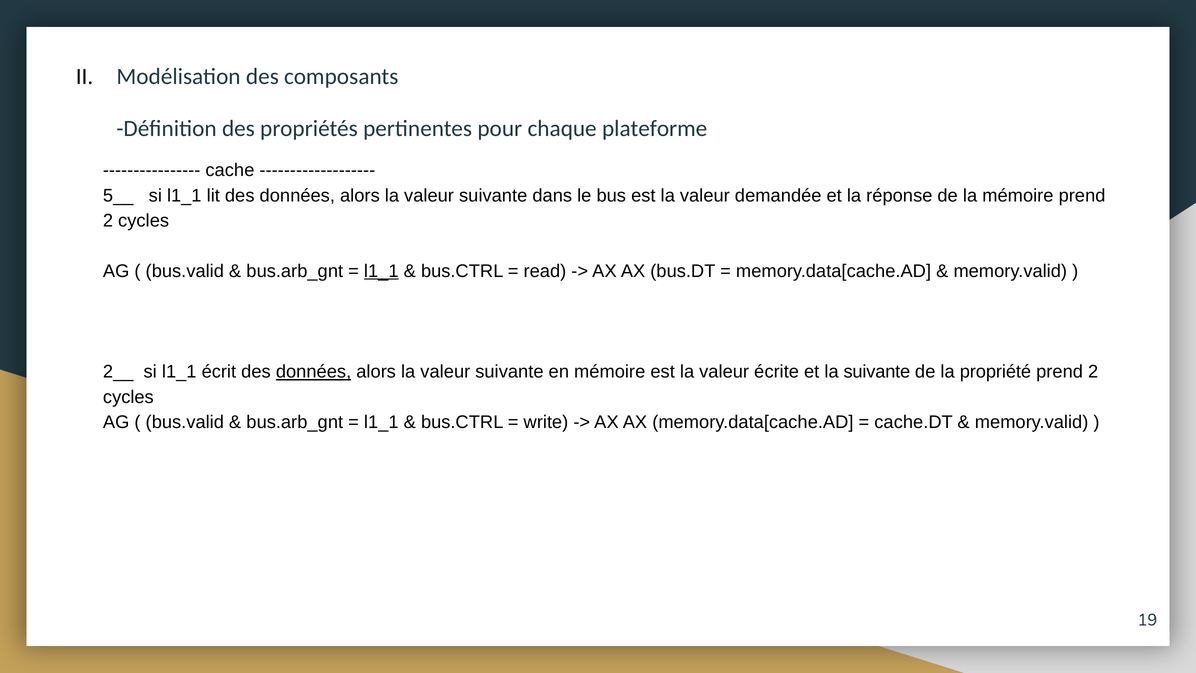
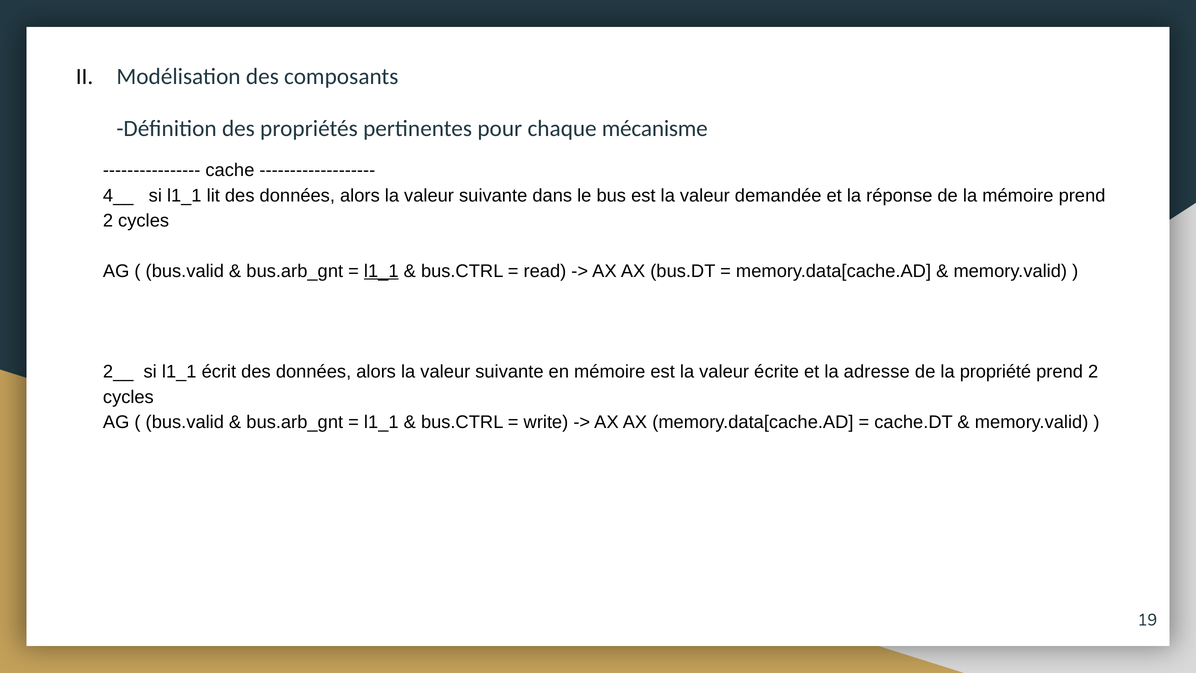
plateforme: plateforme -> mécanisme
5__: 5__ -> 4__
données at (314, 372) underline: present -> none
la suivante: suivante -> adresse
